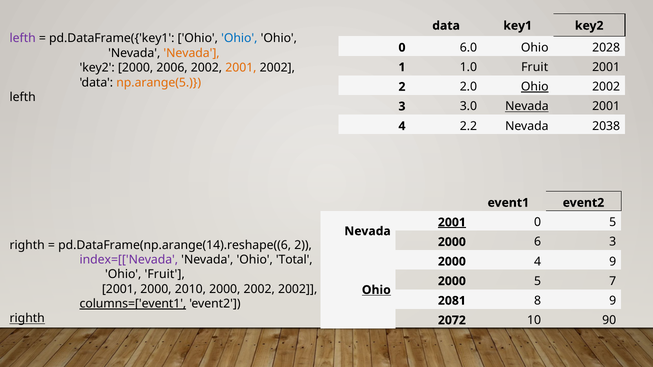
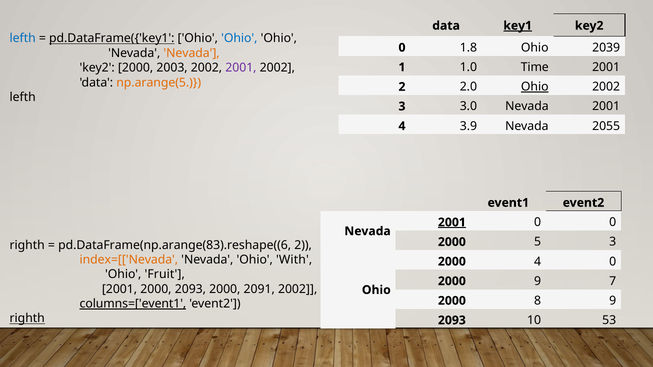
key1 underline: none -> present
lefth at (23, 38) colour: purple -> blue
pd.DataFrame({'key1 underline: none -> present
6.0: 6.0 -> 1.8
2028: 2028 -> 2039
2006: 2006 -> 2003
2001 at (241, 68) colour: orange -> purple
1.0 Fruit: Fruit -> Time
Nevada at (527, 106) underline: present -> none
2.2: 2.2 -> 3.9
2038: 2038 -> 2055
0 5: 5 -> 0
6: 6 -> 5
pd.DataFrame(np.arange(14).reshape((6: pd.DataFrame(np.arange(14).reshape((6 -> pd.DataFrame(np.arange(83).reshape((6
index=[['Nevada colour: purple -> orange
Total: Total -> With
4 9: 9 -> 0
5 at (538, 281): 5 -> 9
2000 2010: 2010 -> 2093
2000 2002: 2002 -> 2091
Ohio at (376, 290) underline: present -> none
2081 at (452, 301): 2081 -> 2000
2072 at (452, 321): 2072 -> 2093
90: 90 -> 53
